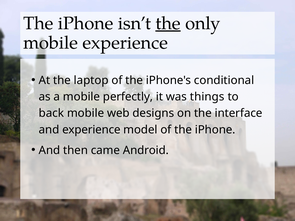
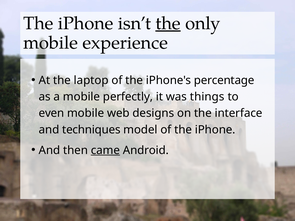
conditional: conditional -> percentage
back: back -> even
and experience: experience -> techniques
came underline: none -> present
